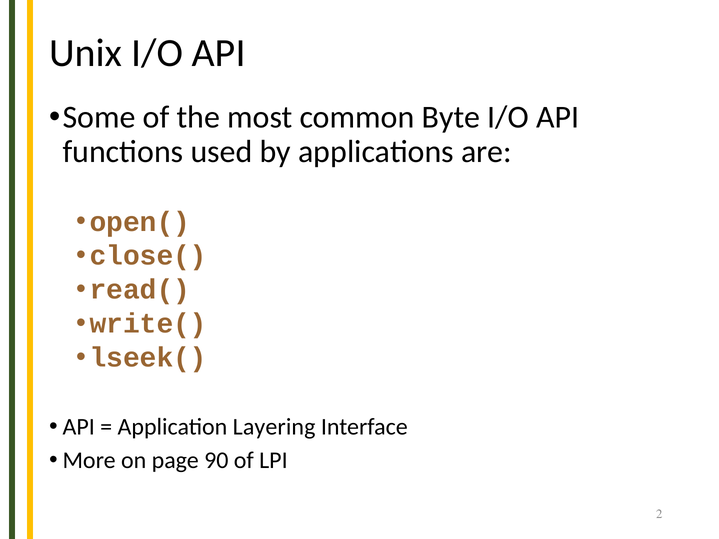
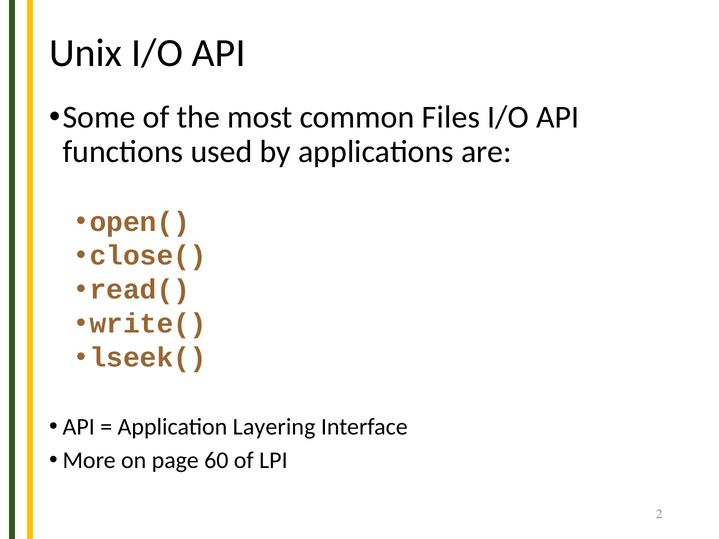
Byte: Byte -> Files
90: 90 -> 60
